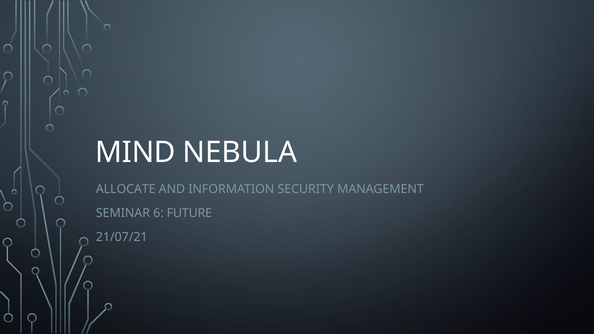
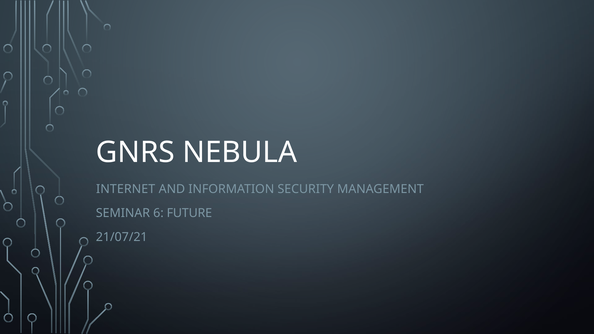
MIND: MIND -> GNRS
ALLOCATE: ALLOCATE -> INTERNET
